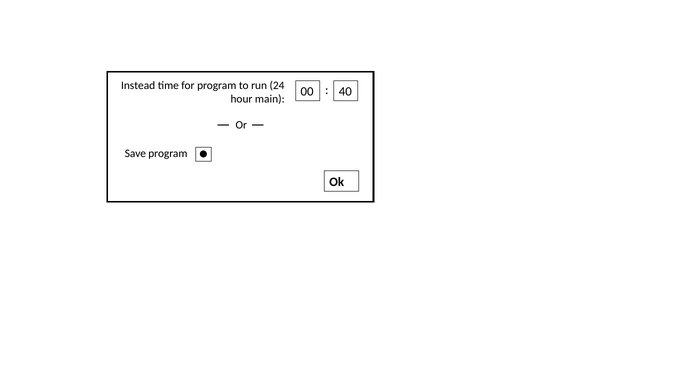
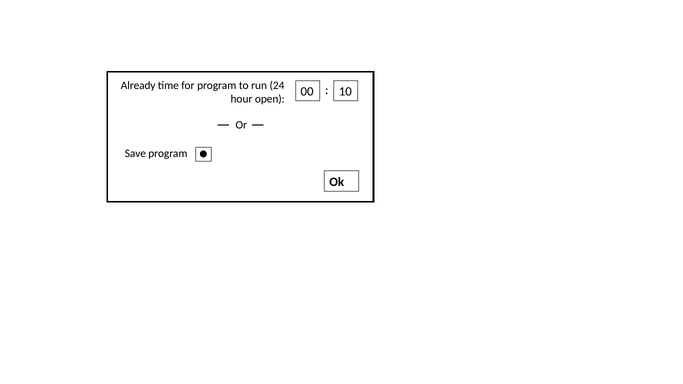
Instead: Instead -> Already
40: 40 -> 10
main: main -> open
